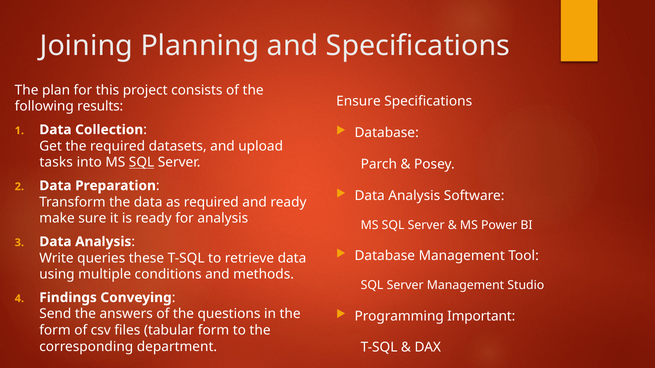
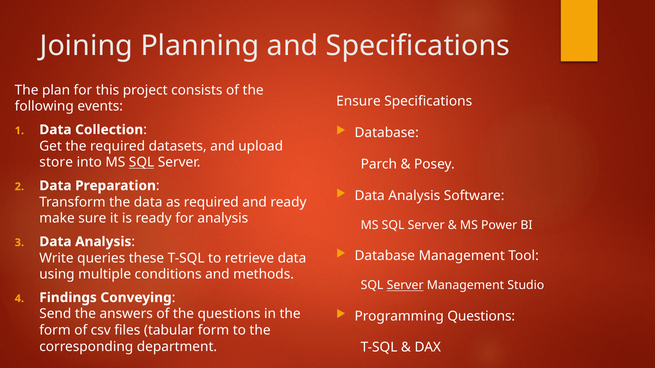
results: results -> events
tasks: tasks -> store
Server at (405, 286) underline: none -> present
Programming Important: Important -> Questions
